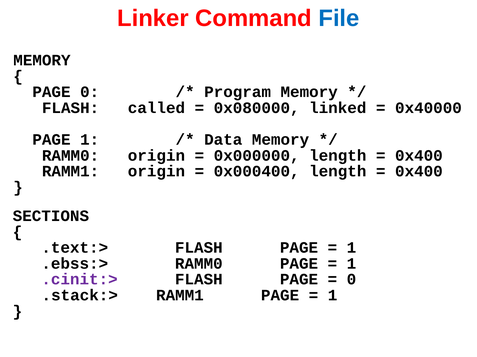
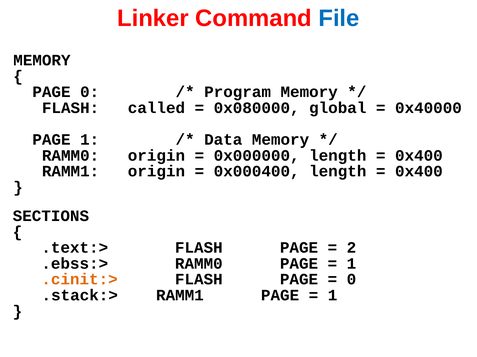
linked: linked -> global
1 at (352, 248): 1 -> 2
.cinit:> colour: purple -> orange
